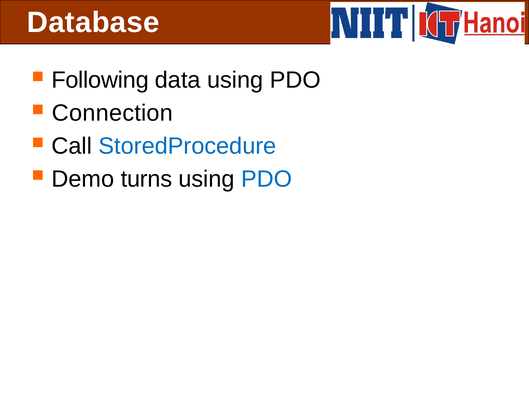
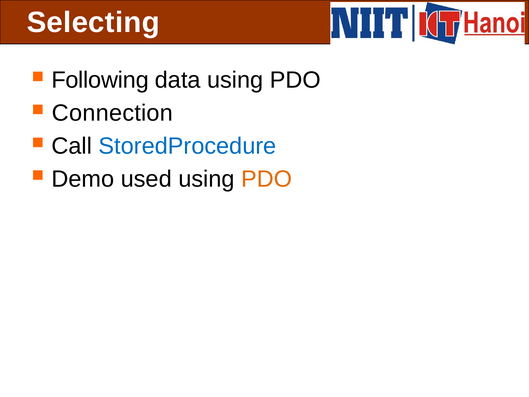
Database: Database -> Selecting
turns: turns -> used
PDO at (267, 179) colour: blue -> orange
